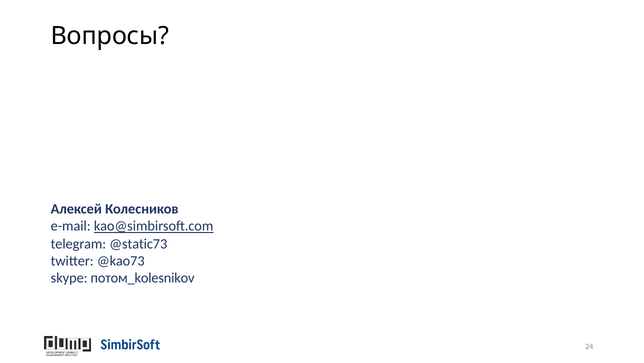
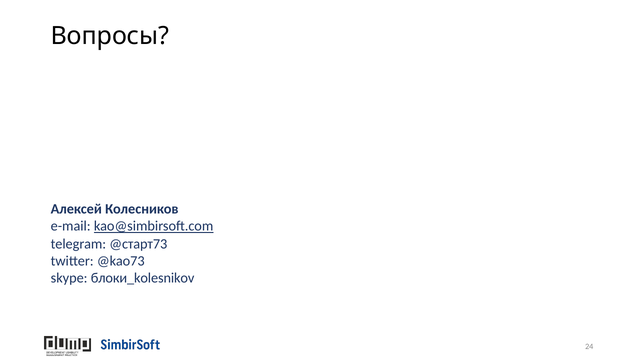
@static73: @static73 -> @старт73
потом_kolesnikov: потом_kolesnikov -> блоки_kolesnikov
